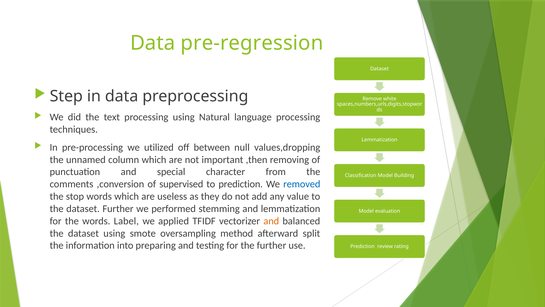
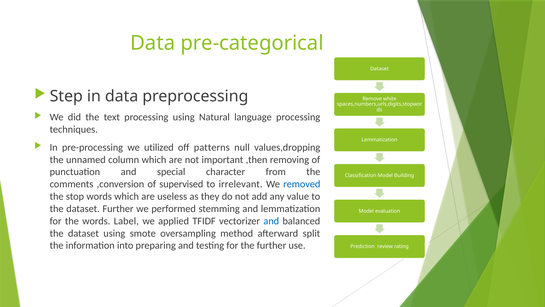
pre-regression: pre-regression -> pre-categorical
between: between -> patterns
to prediction: prediction -> irrelevant
and at (271, 221) colour: orange -> blue
